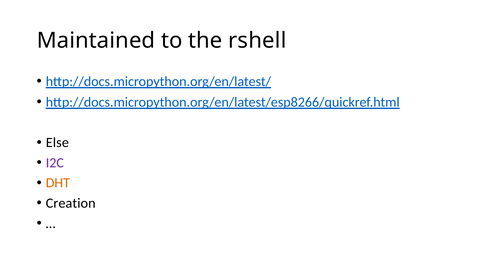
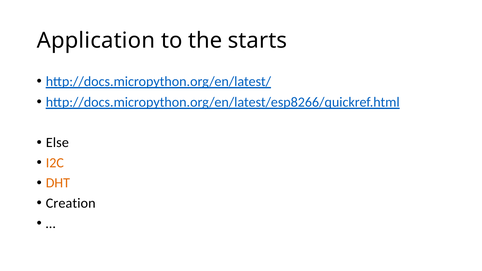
Maintained: Maintained -> Application
rshell: rshell -> starts
I2C colour: purple -> orange
